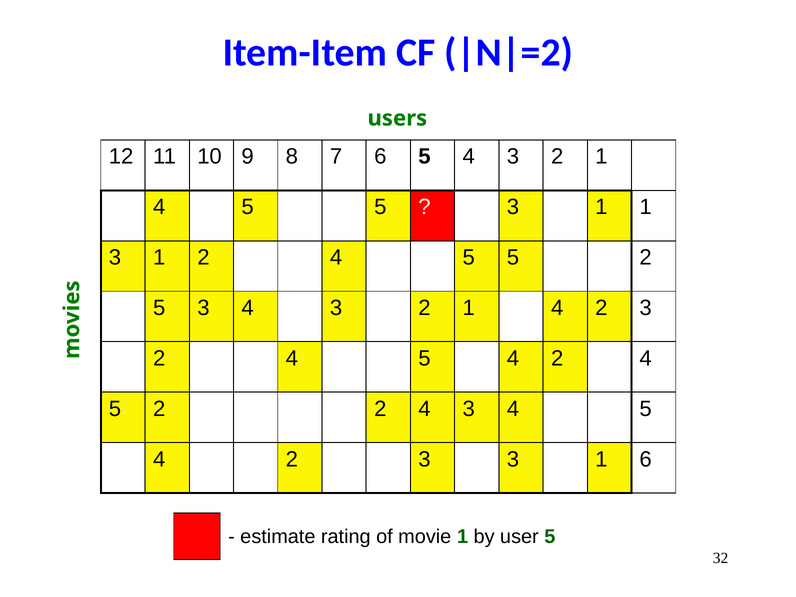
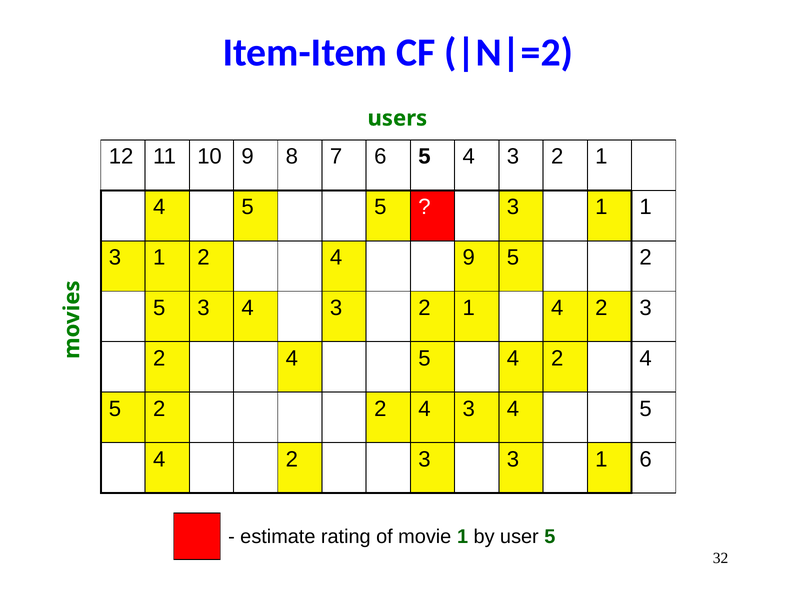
1 2 4 5: 5 -> 9
